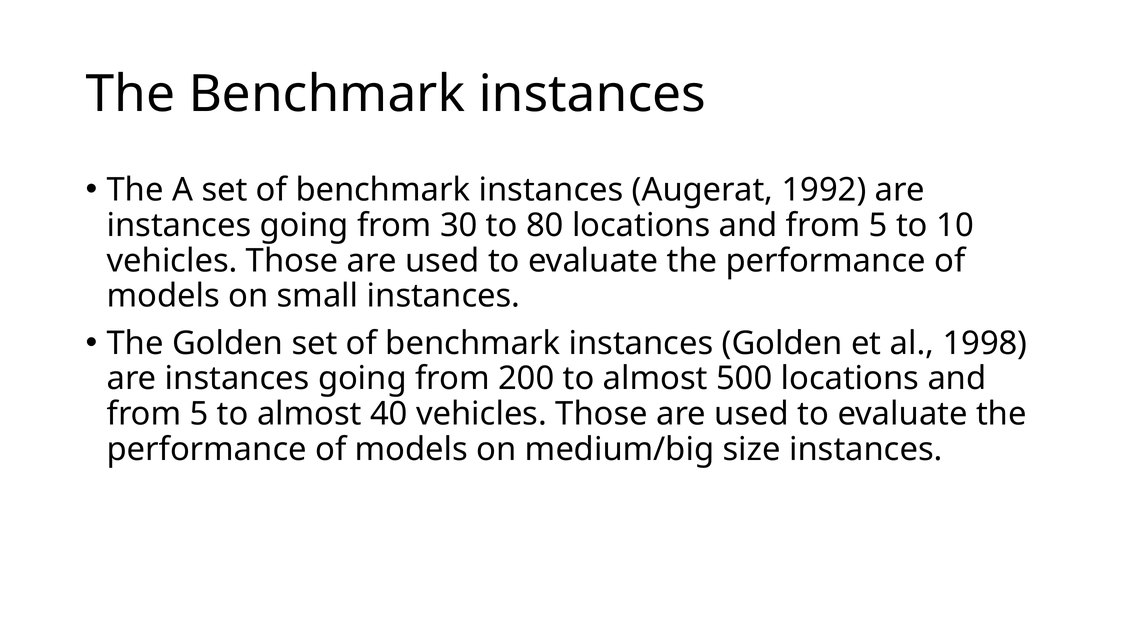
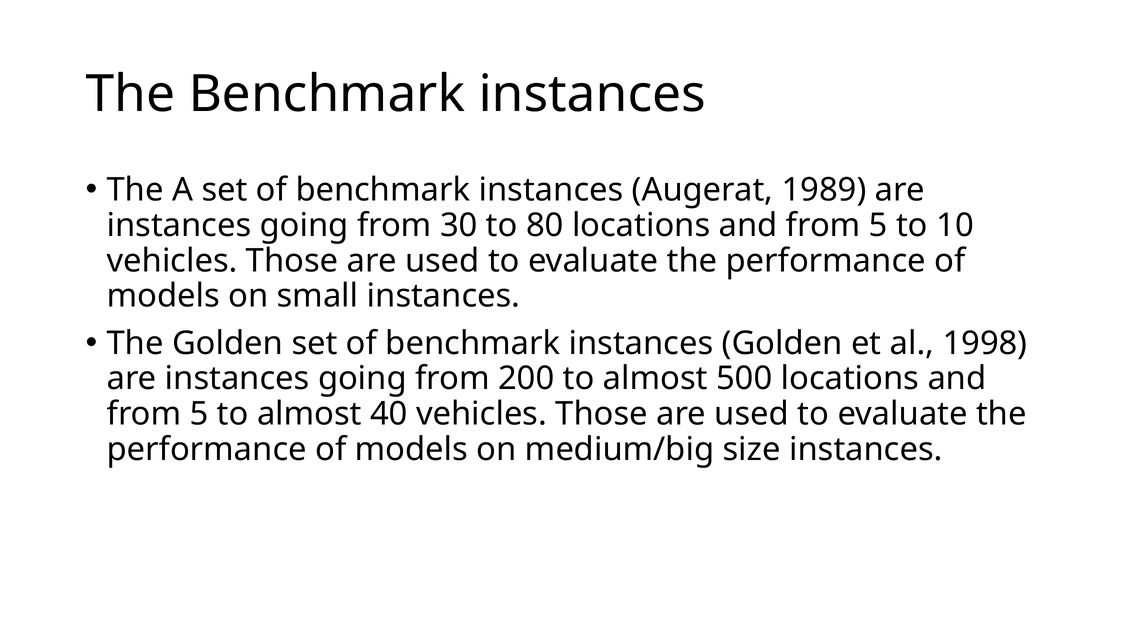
1992: 1992 -> 1989
